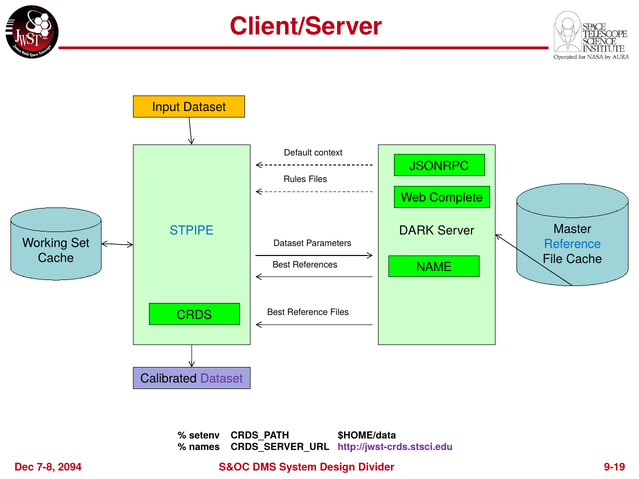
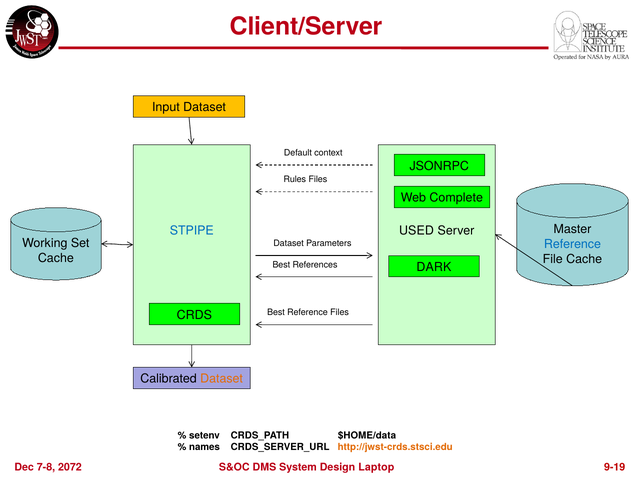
DARK: DARK -> USED
NAME: NAME -> DARK
Dataset at (222, 379) colour: purple -> orange
http://jwst-crds.stsci.edu colour: purple -> orange
2094: 2094 -> 2072
Divider: Divider -> Laptop
